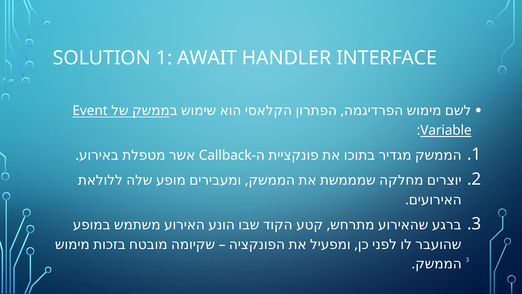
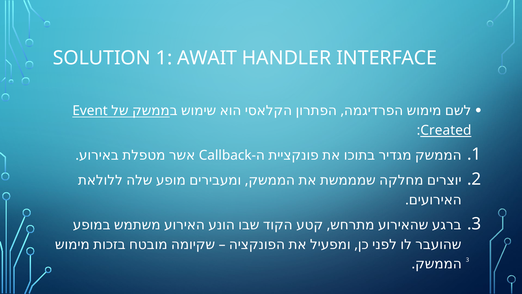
Variable: Variable -> Created
